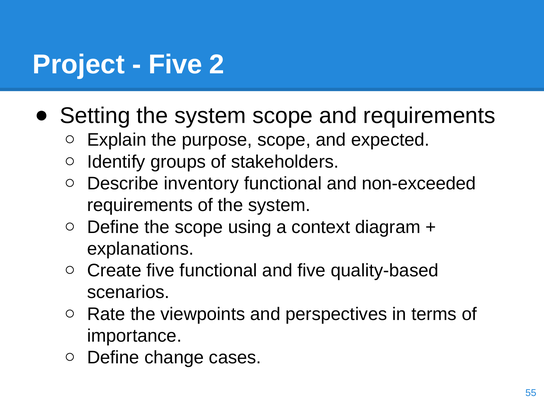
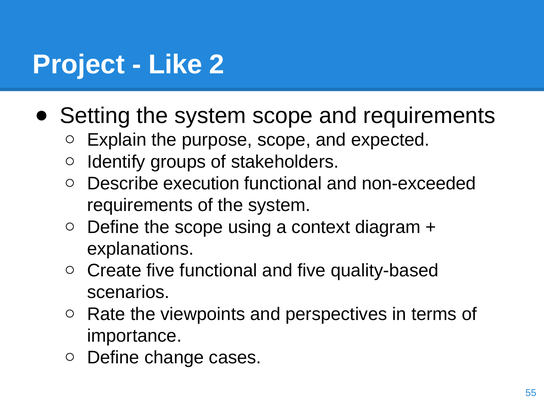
Five at (175, 64): Five -> Like
inventory: inventory -> execution
